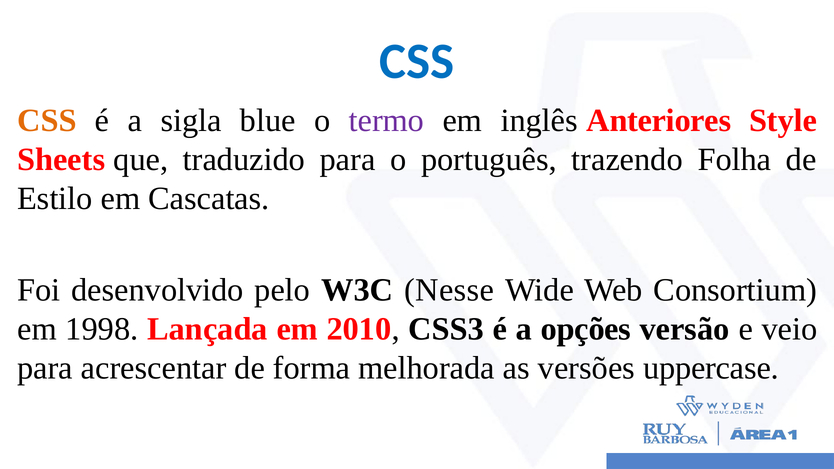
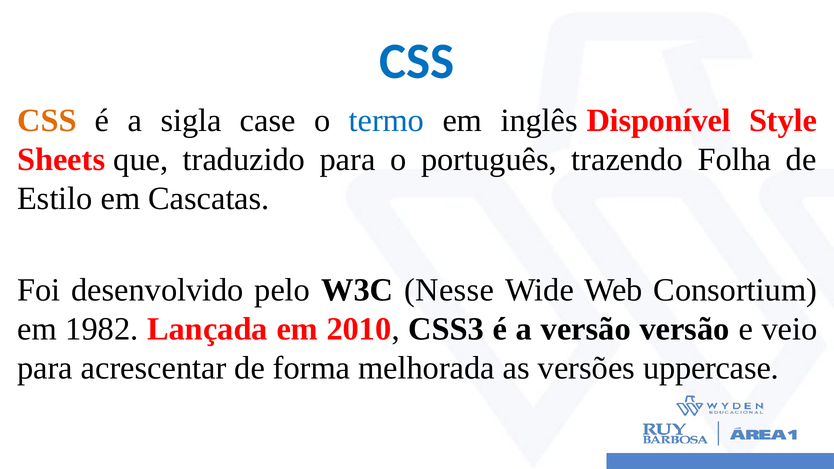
blue: blue -> case
termo colour: purple -> blue
Anteriores: Anteriores -> Disponível
1998: 1998 -> 1982
a opções: opções -> versão
